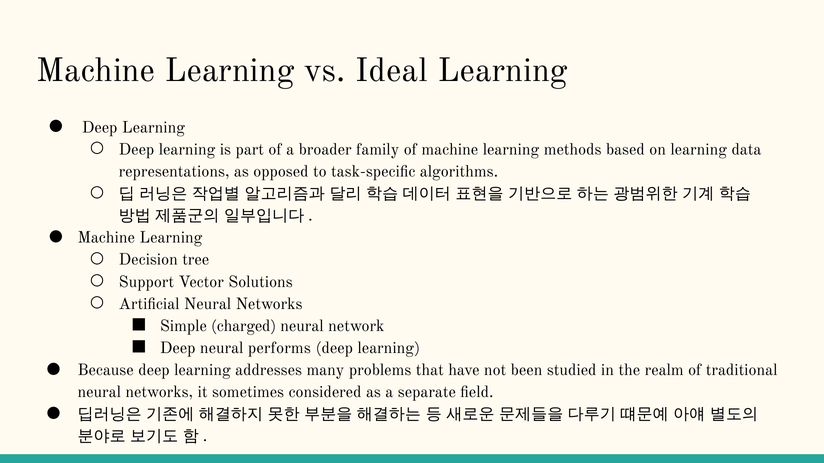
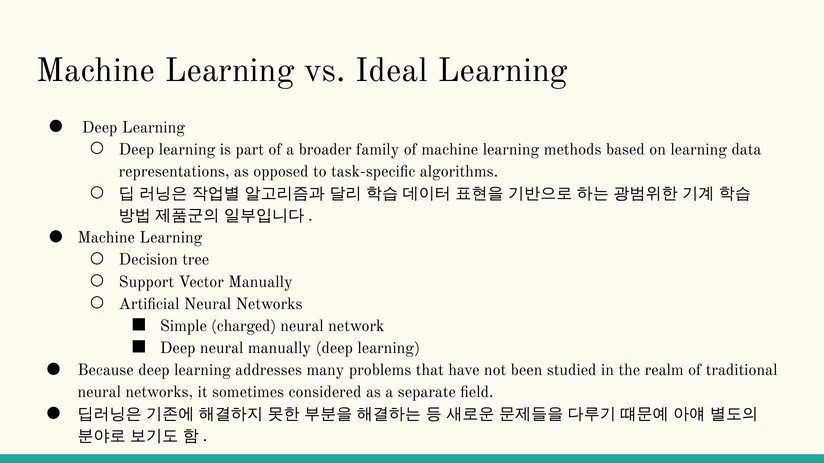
Vector Solutions: Solutions -> Manually
neural performs: performs -> manually
